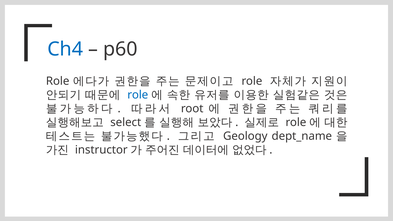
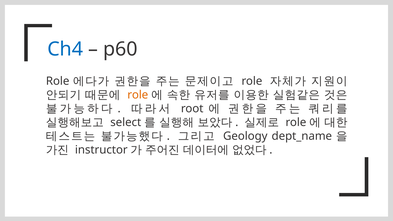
role at (138, 95) colour: blue -> orange
